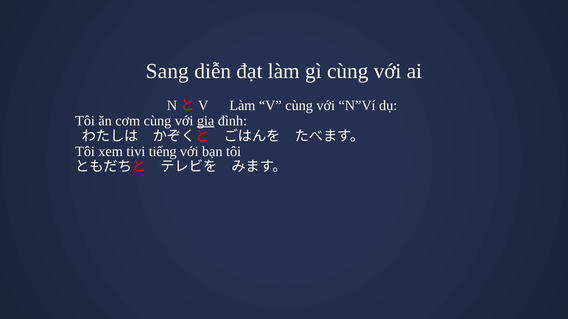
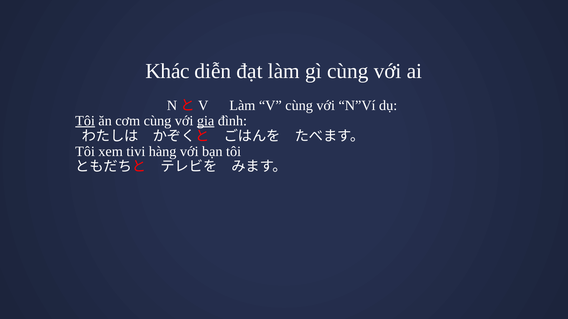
Sang: Sang -> Khác
Tôi at (85, 121) underline: none -> present
tiếng: tiếng -> hàng
